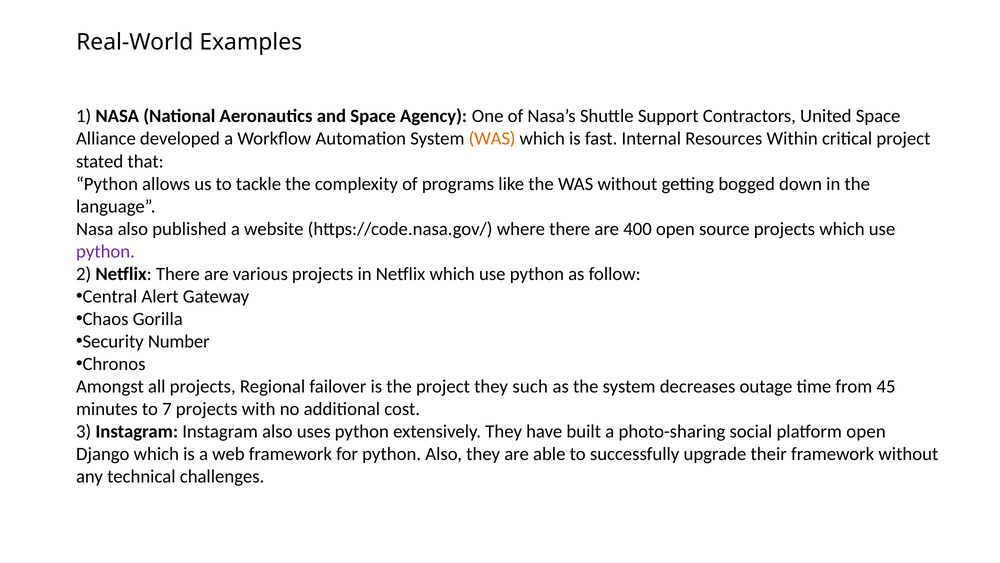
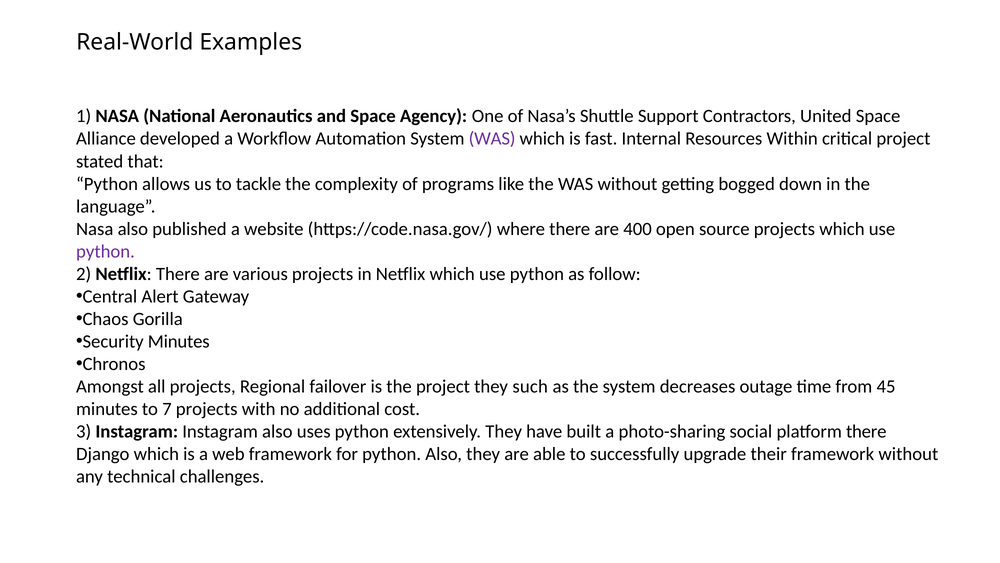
WAS at (492, 139) colour: orange -> purple
Security Number: Number -> Minutes
platform open: open -> there
